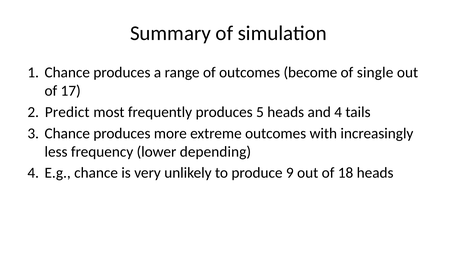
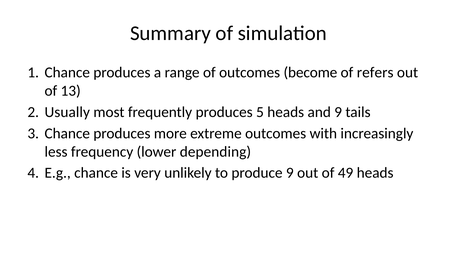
single: single -> refers
17: 17 -> 13
Predict: Predict -> Usually
and 4: 4 -> 9
18: 18 -> 49
